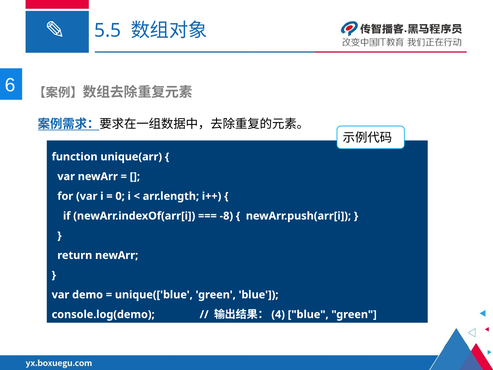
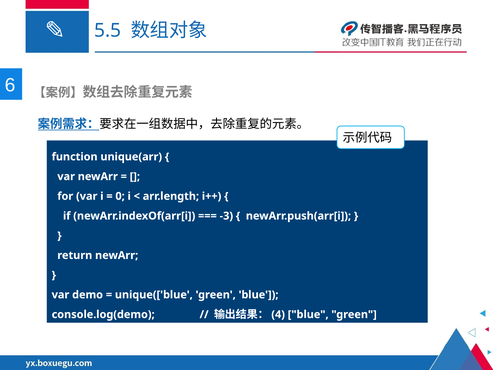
-8: -8 -> -3
